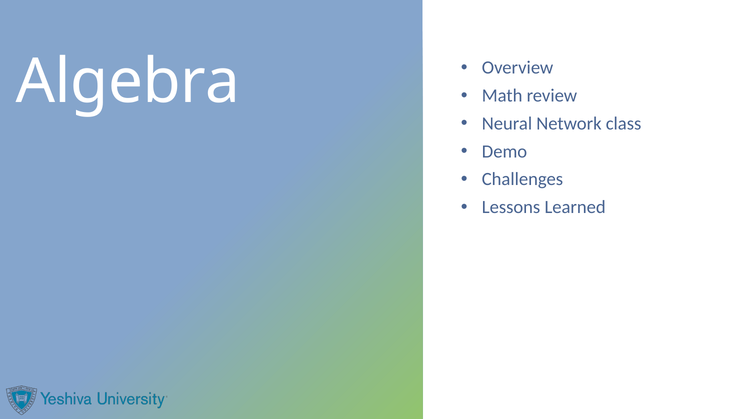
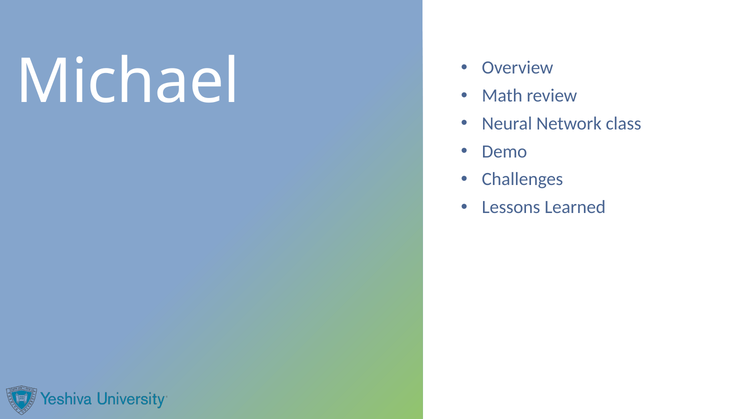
Algebra: Algebra -> Michael
